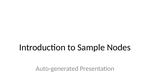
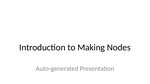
Sample: Sample -> Making
